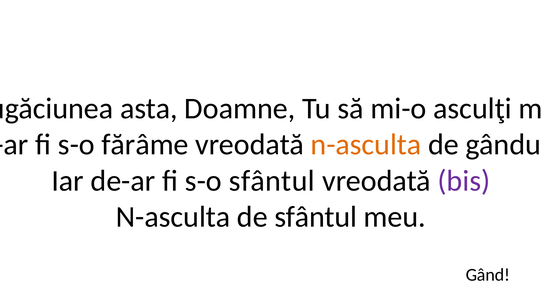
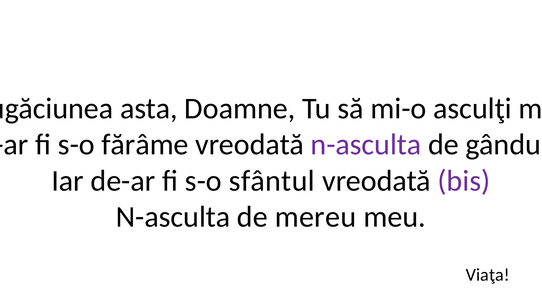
n-asculta at (366, 145) colour: orange -> purple
de sfântul: sfântul -> mereu
Gând: Gând -> Viaţa
